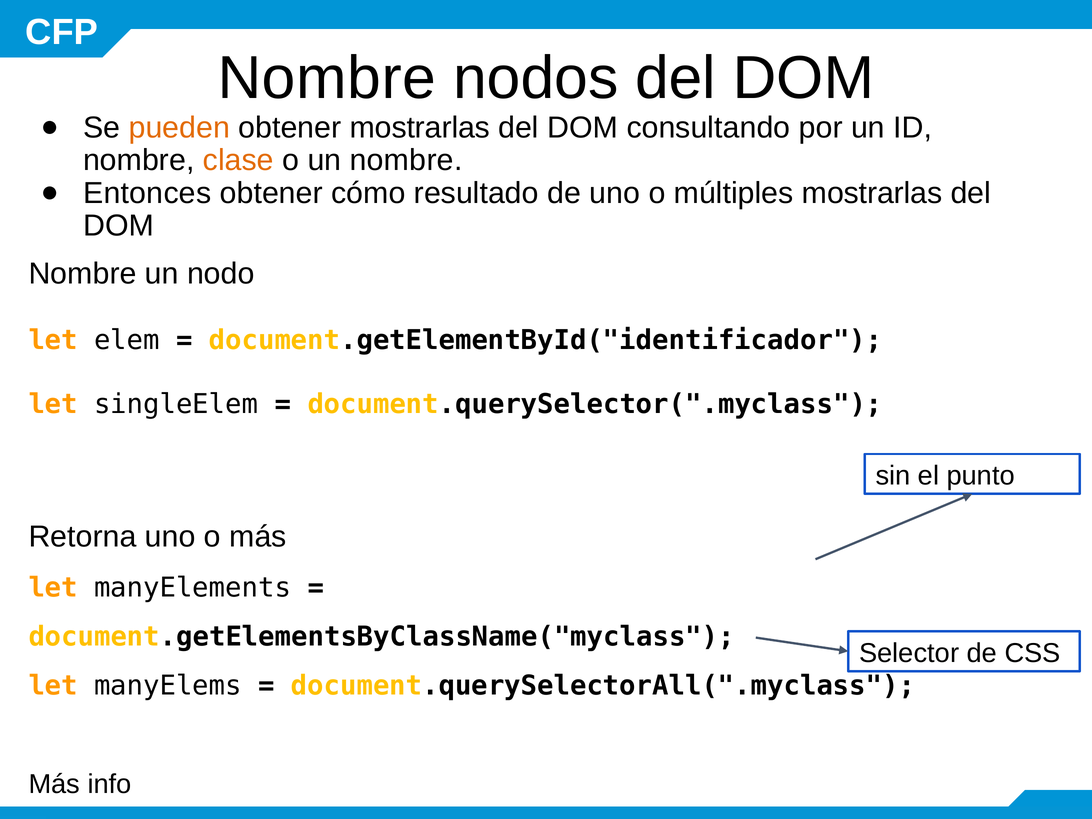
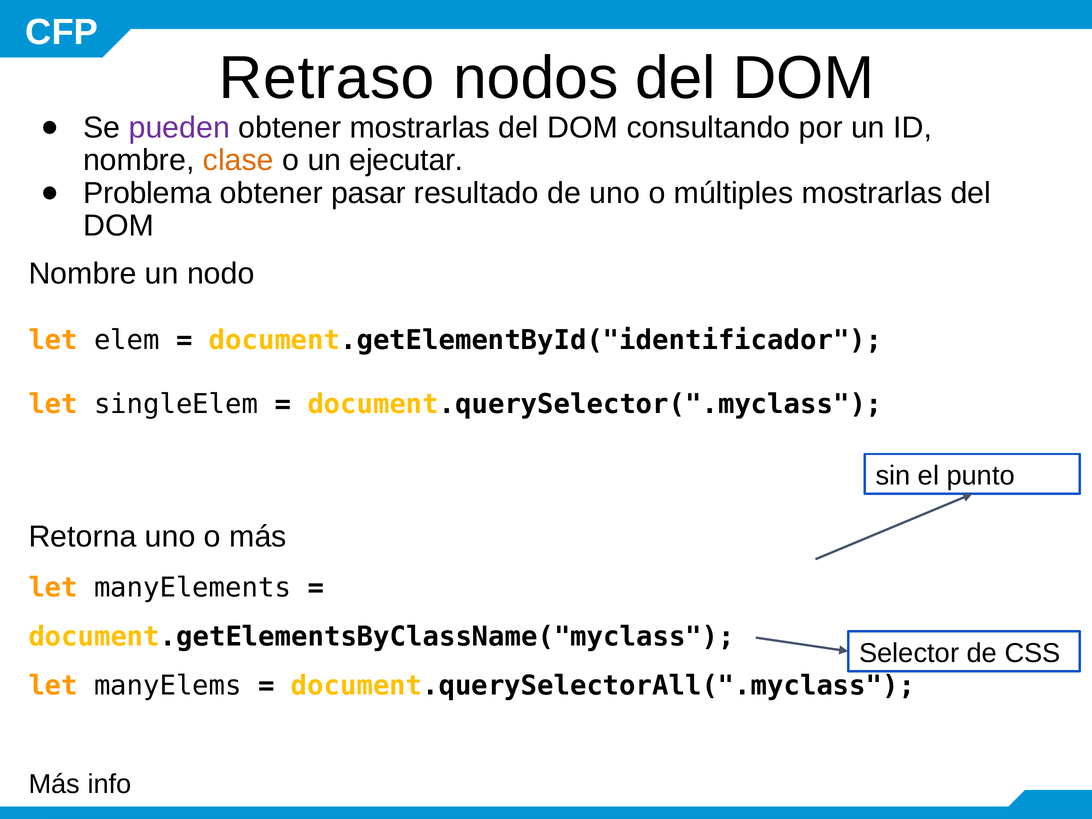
Nombre at (327, 78): Nombre -> Retraso
pueden colour: orange -> purple
un nombre: nombre -> ejecutar
Entonces: Entonces -> Problema
cómo: cómo -> pasar
